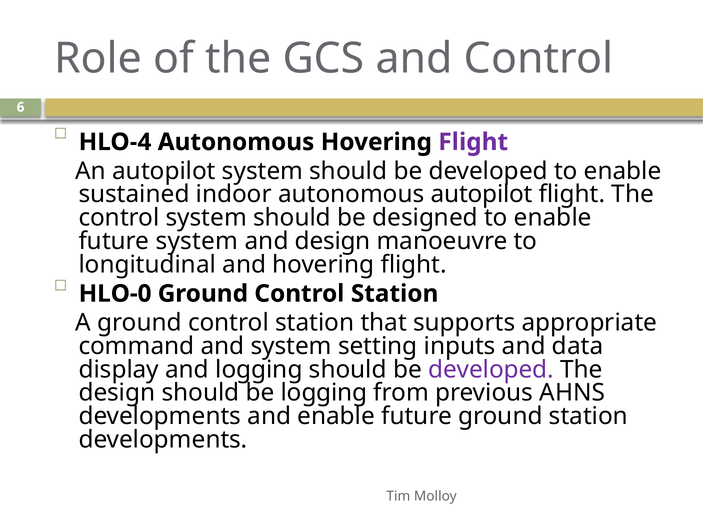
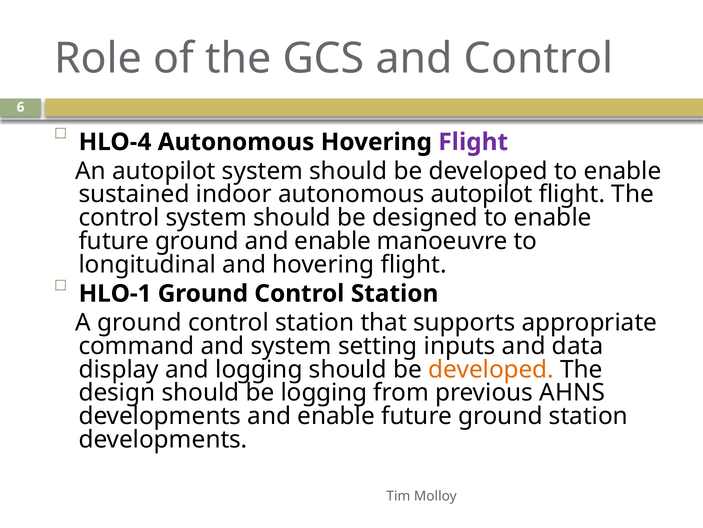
system at (197, 241): system -> ground
design at (333, 241): design -> enable
HLO-0: HLO-0 -> HLO-1
developed at (491, 369) colour: purple -> orange
